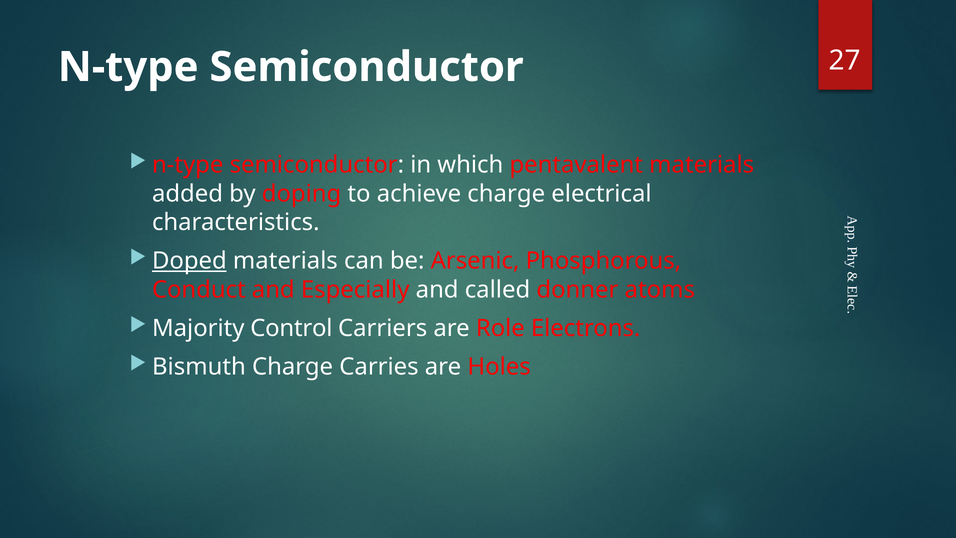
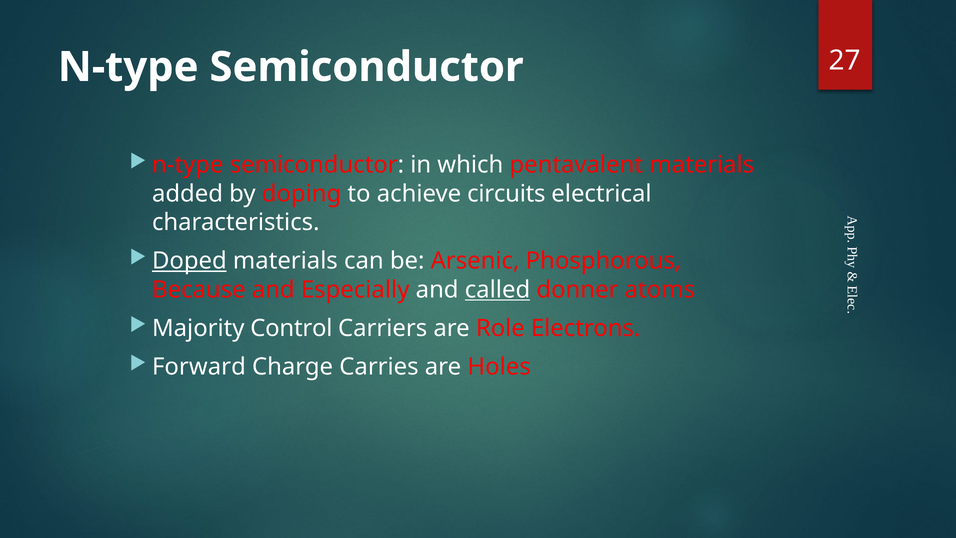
achieve charge: charge -> circuits
Conduct: Conduct -> Because
called underline: none -> present
Bismuth: Bismuth -> Forward
